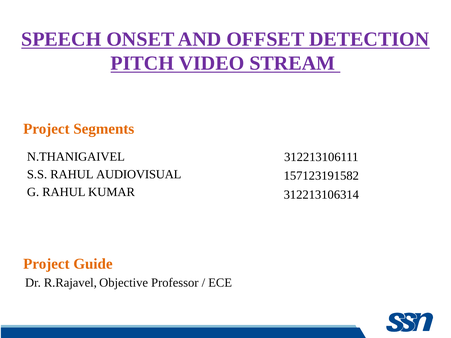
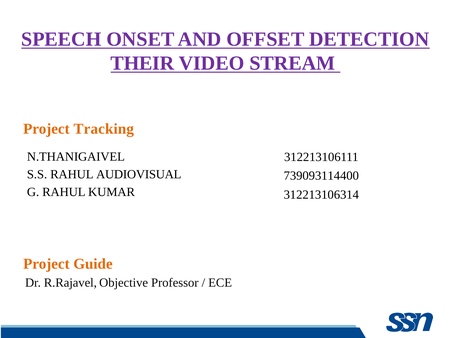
PITCH: PITCH -> THEIR
Segments: Segments -> Tracking
157123191582: 157123191582 -> 739093114400
